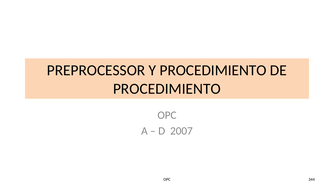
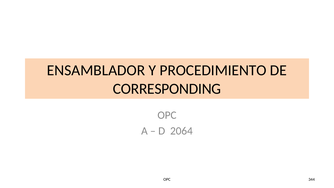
PREPROCESSOR: PREPROCESSOR -> ENSAMBLADOR
PROCEDIMIENTO at (167, 89): PROCEDIMIENTO -> CORRESPONDING
2007: 2007 -> 2064
